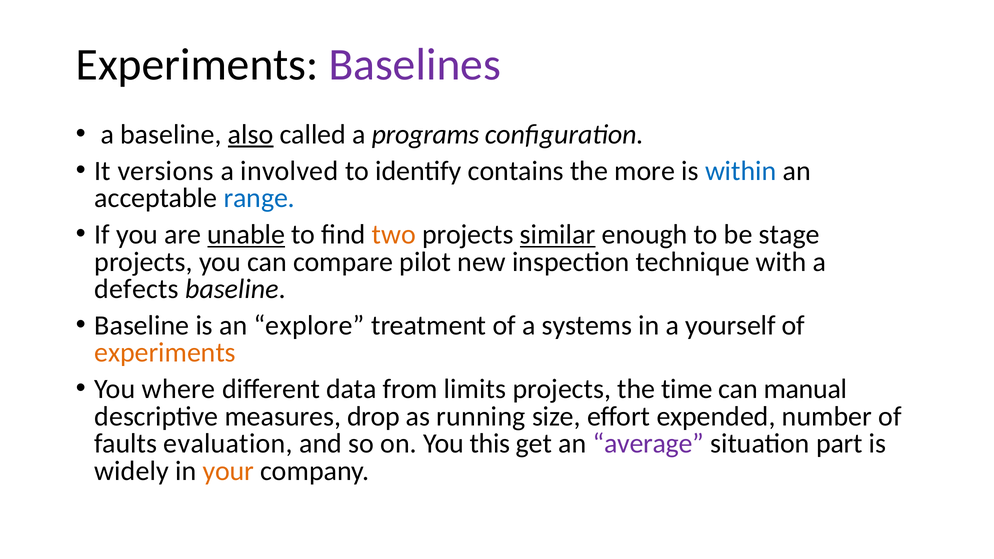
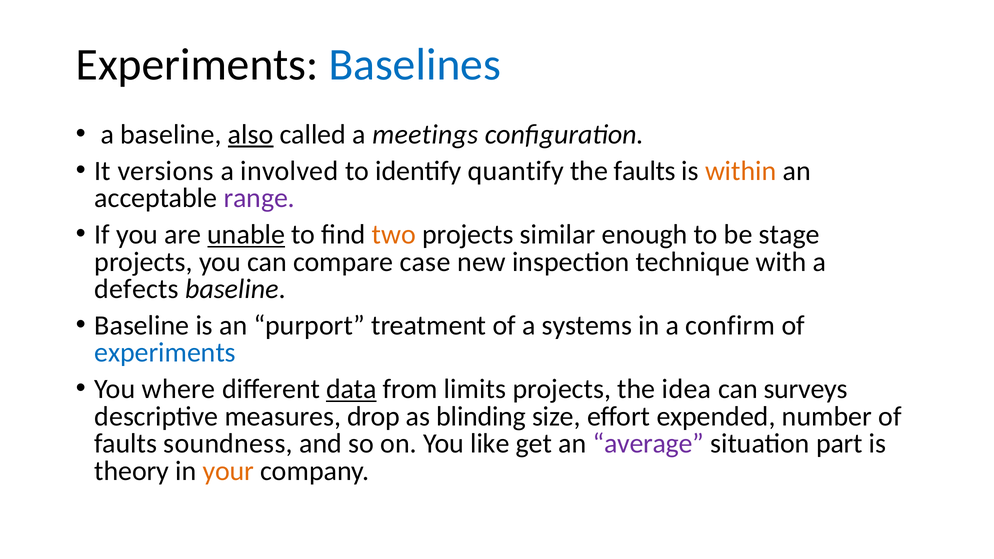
Baselines colour: purple -> blue
programs: programs -> meetings
contains: contains -> quantify
the more: more -> faults
within colour: blue -> orange
range colour: blue -> purple
similar underline: present -> none
pilot: pilot -> case
explore: explore -> purport
yourself: yourself -> confirm
experiments at (165, 353) colour: orange -> blue
data underline: none -> present
time: time -> idea
manual: manual -> surveys
running: running -> blinding
evaluation: evaluation -> soundness
this: this -> like
widely: widely -> theory
